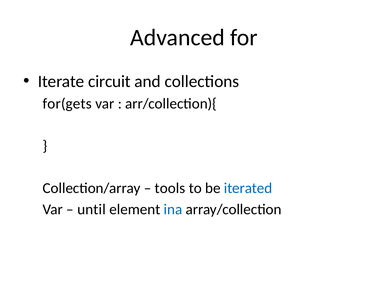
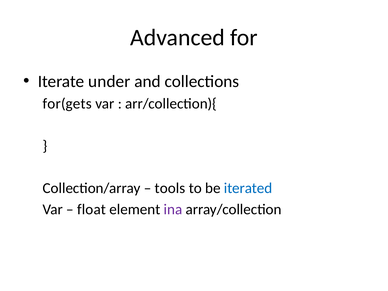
circuit: circuit -> under
until: until -> float
ina colour: blue -> purple
